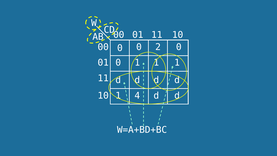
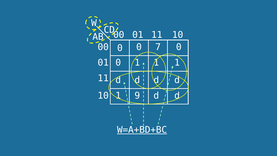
2: 2 -> 7
4: 4 -> 9
W=A+BD+BC underline: none -> present
